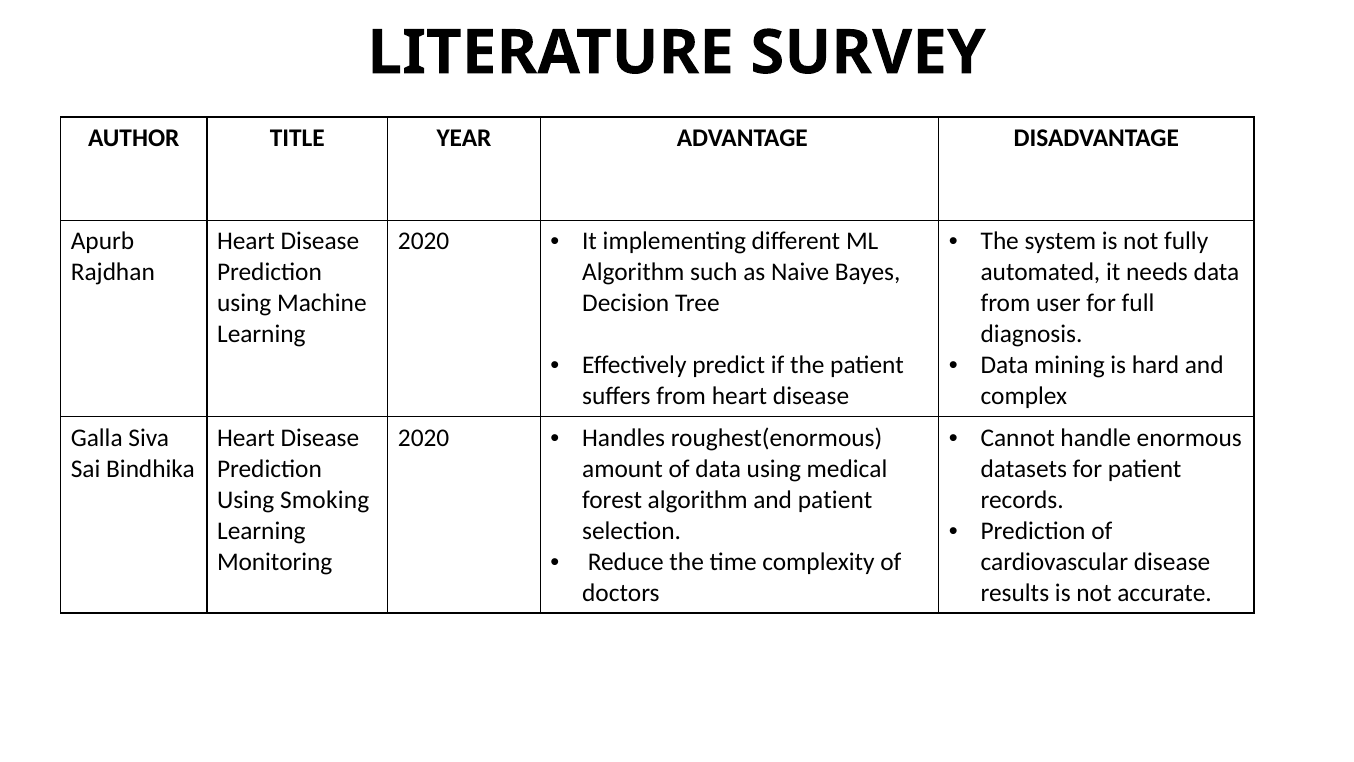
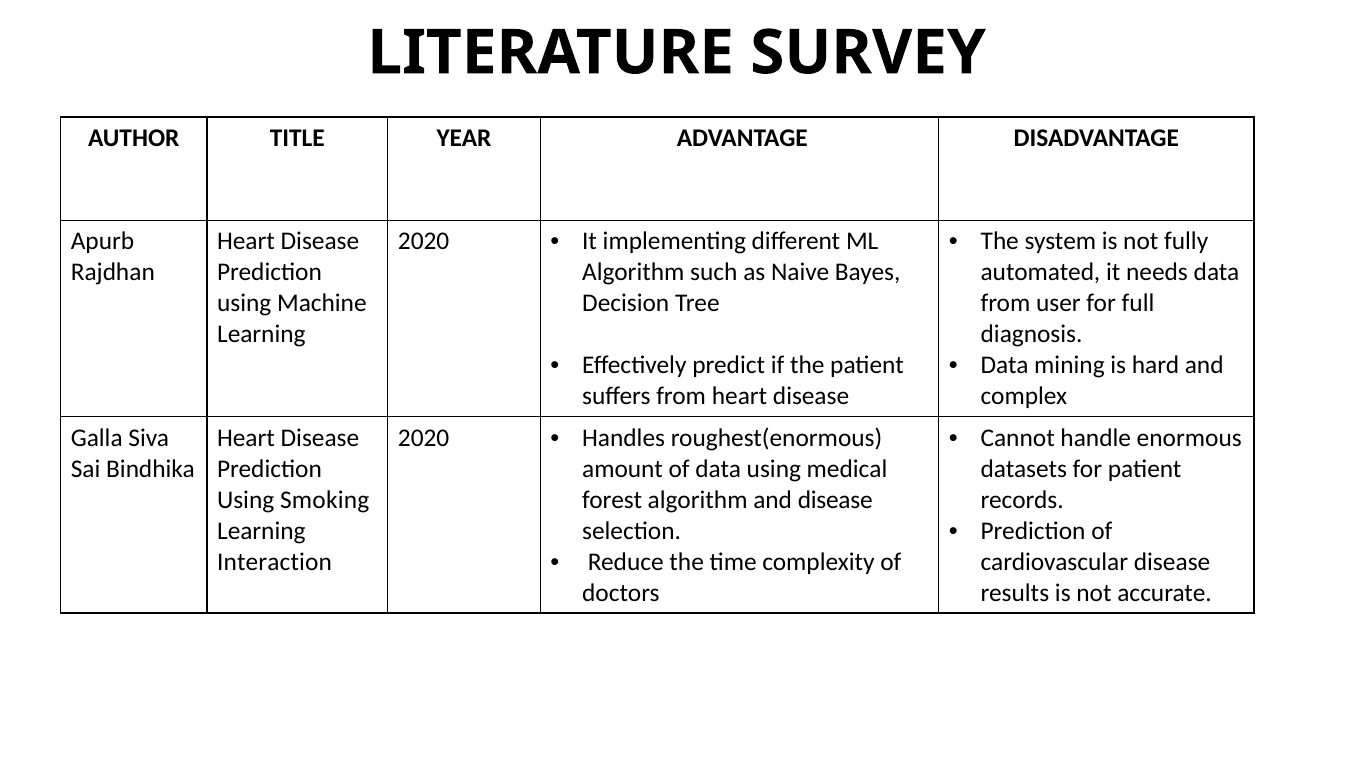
and patient: patient -> disease
Monitoring: Monitoring -> Interaction
